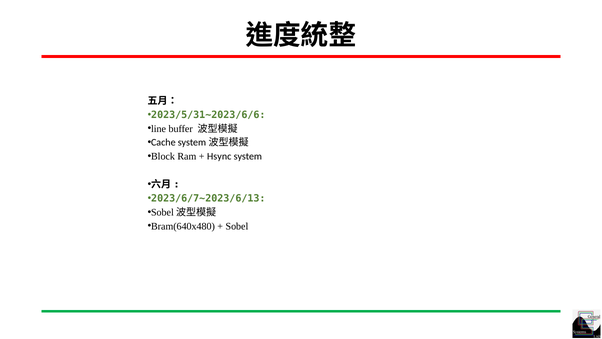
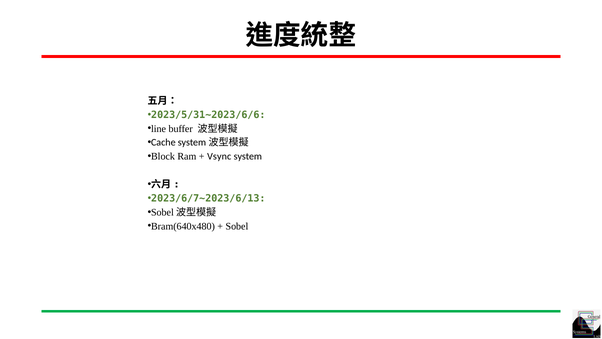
Hsync: Hsync -> Vsync
